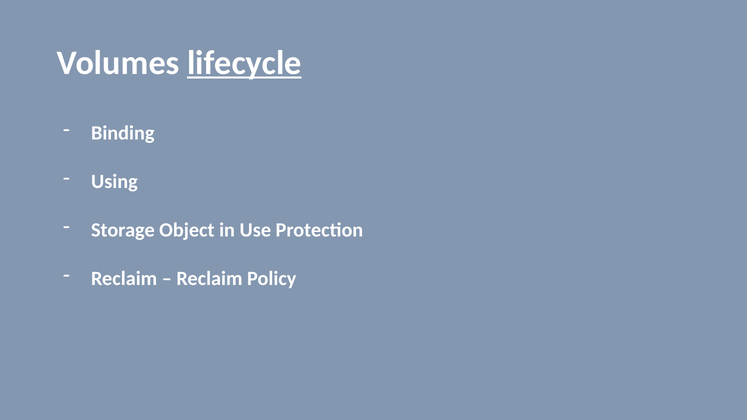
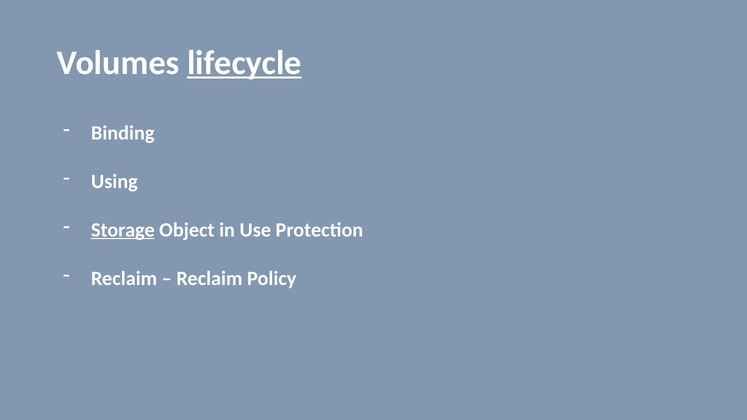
Storage underline: none -> present
